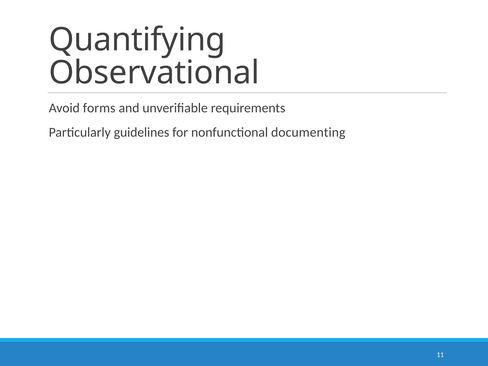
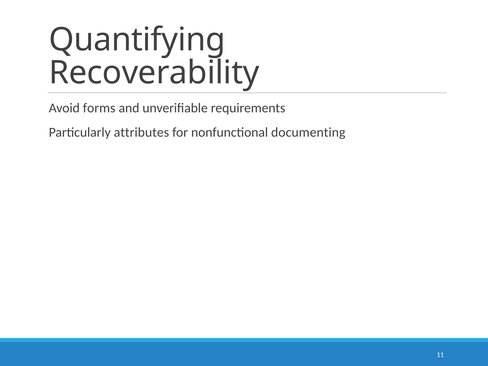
Observational: Observational -> Recoverability
guidelines: guidelines -> attributes
